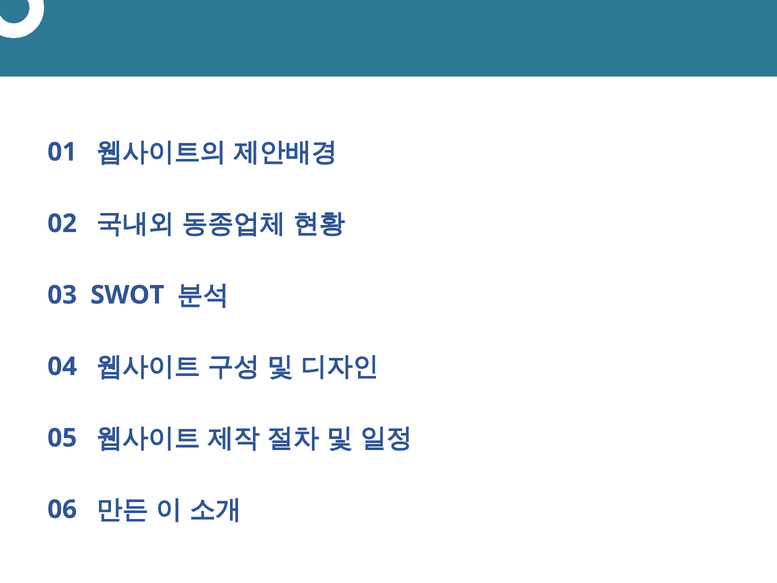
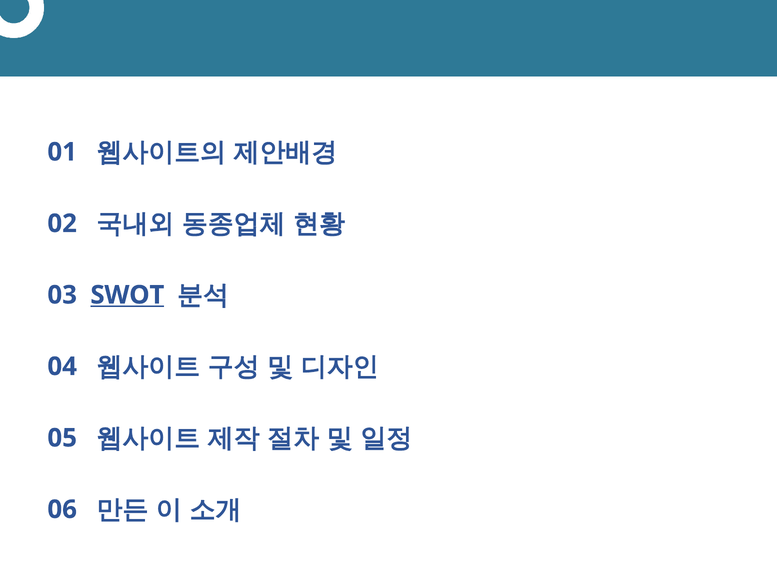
SWOT underline: none -> present
